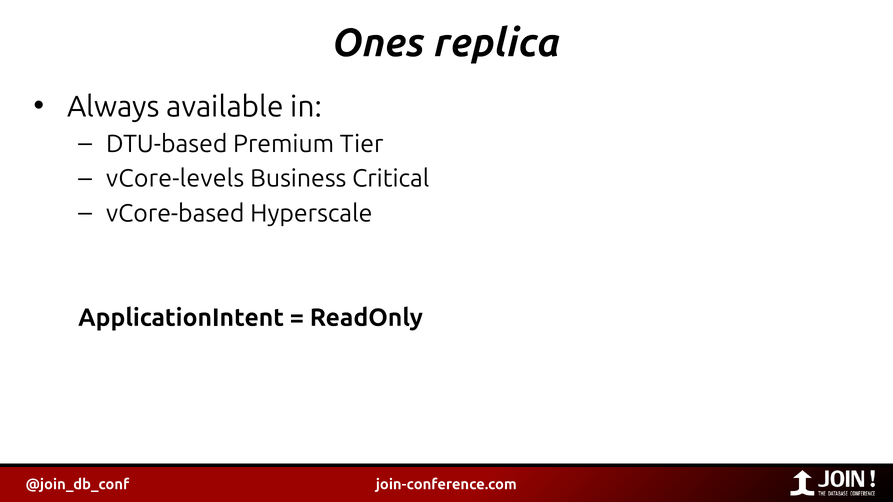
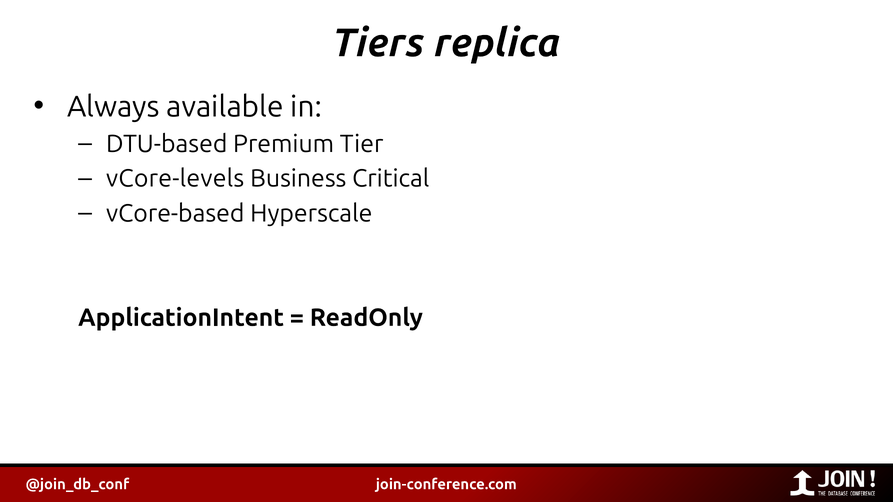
Ones: Ones -> Tiers
